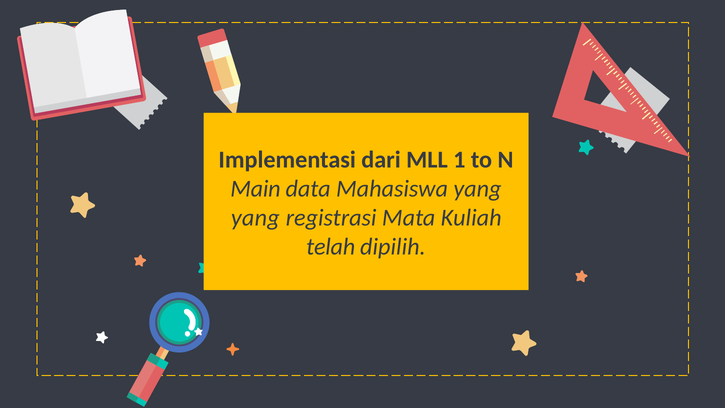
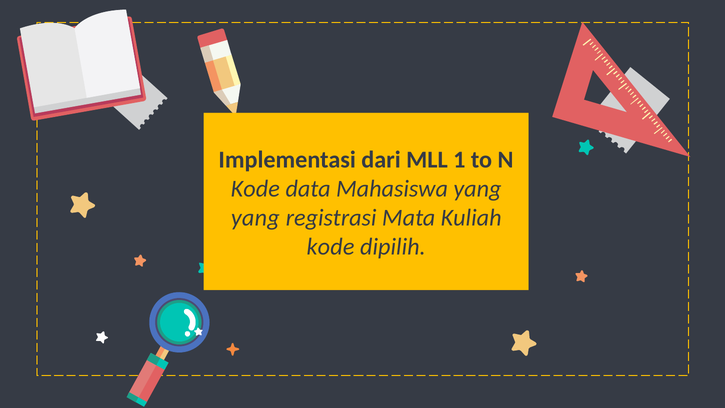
Main at (255, 189): Main -> Kode
telah at (331, 247): telah -> kode
